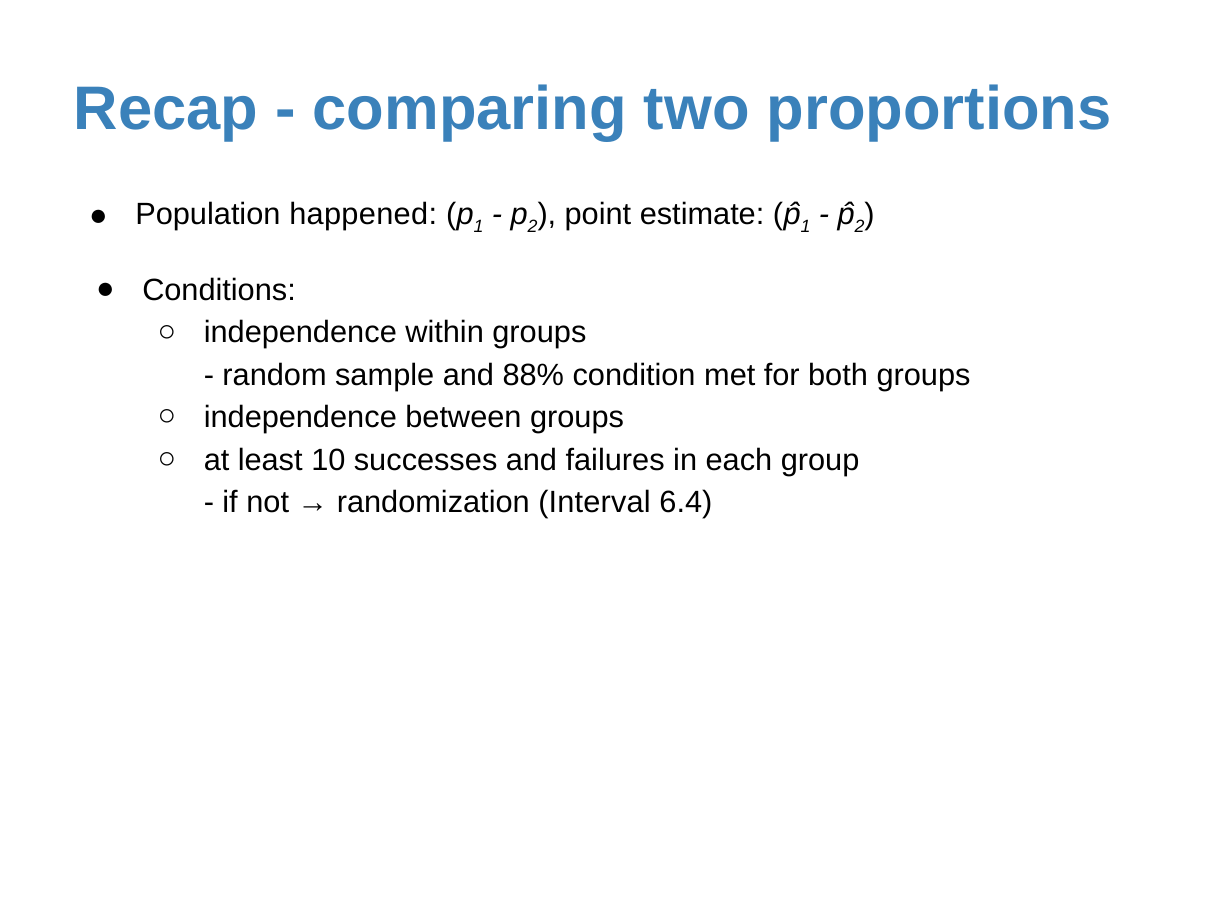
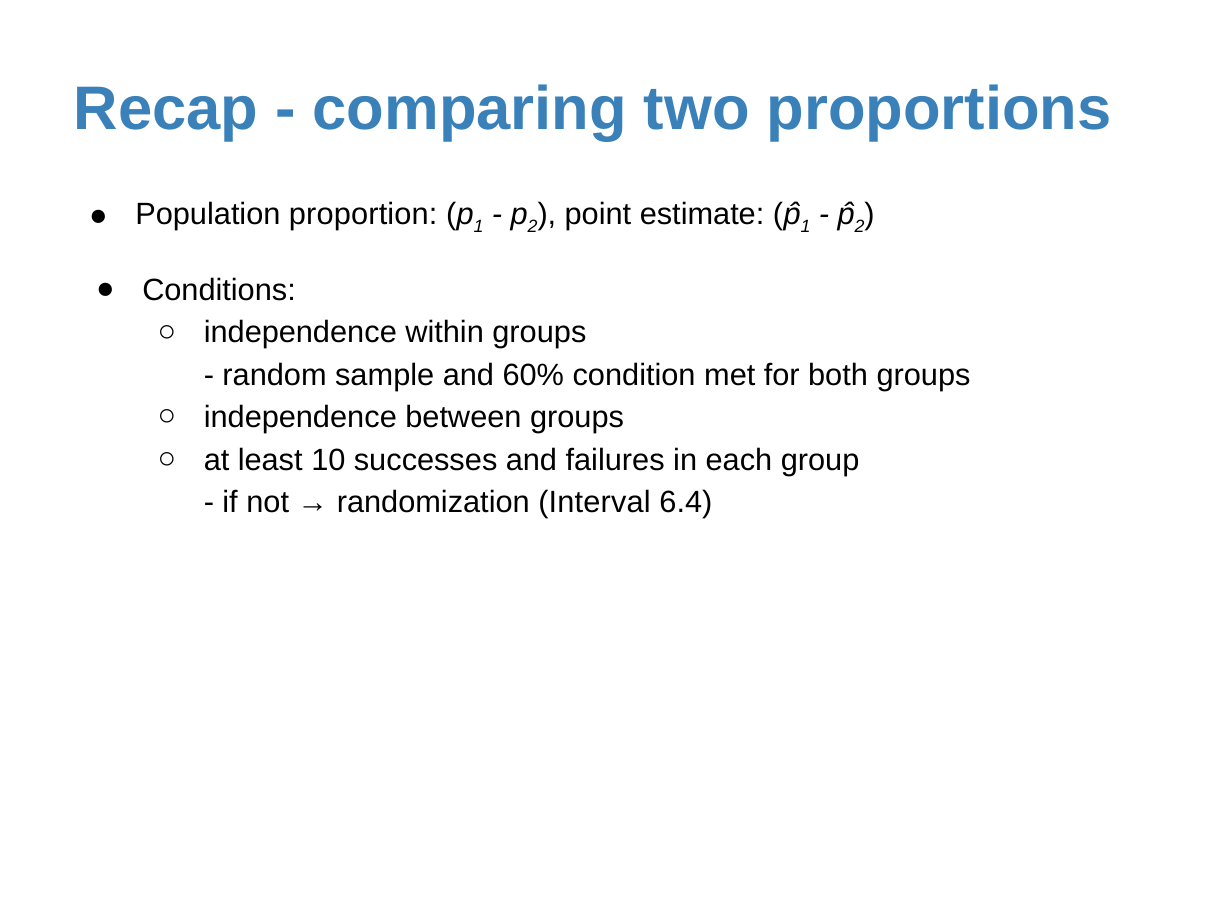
happened: happened -> proportion
88%: 88% -> 60%
